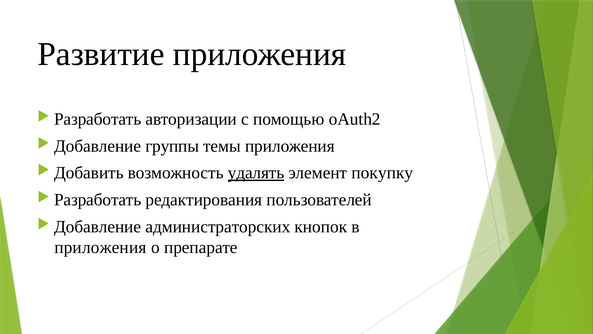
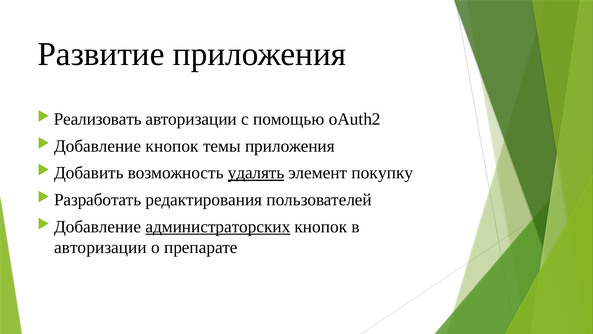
Разработать at (98, 119): Разработать -> Реализовать
Добавление группы: группы -> кнопок
администраторских underline: none -> present
приложения at (100, 247): приложения -> авторизации
